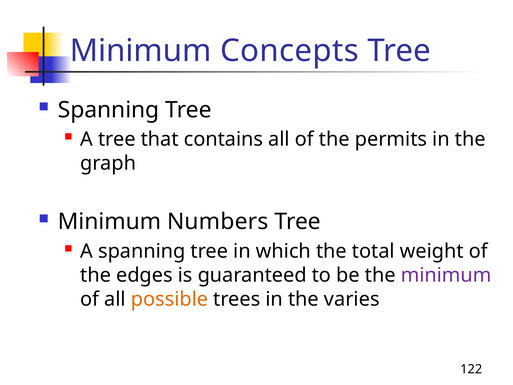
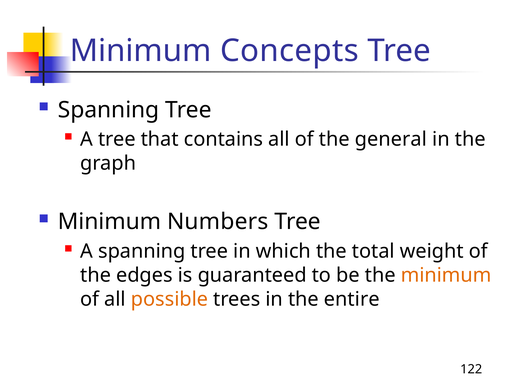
permits: permits -> general
minimum at (446, 275) colour: purple -> orange
varies: varies -> entire
